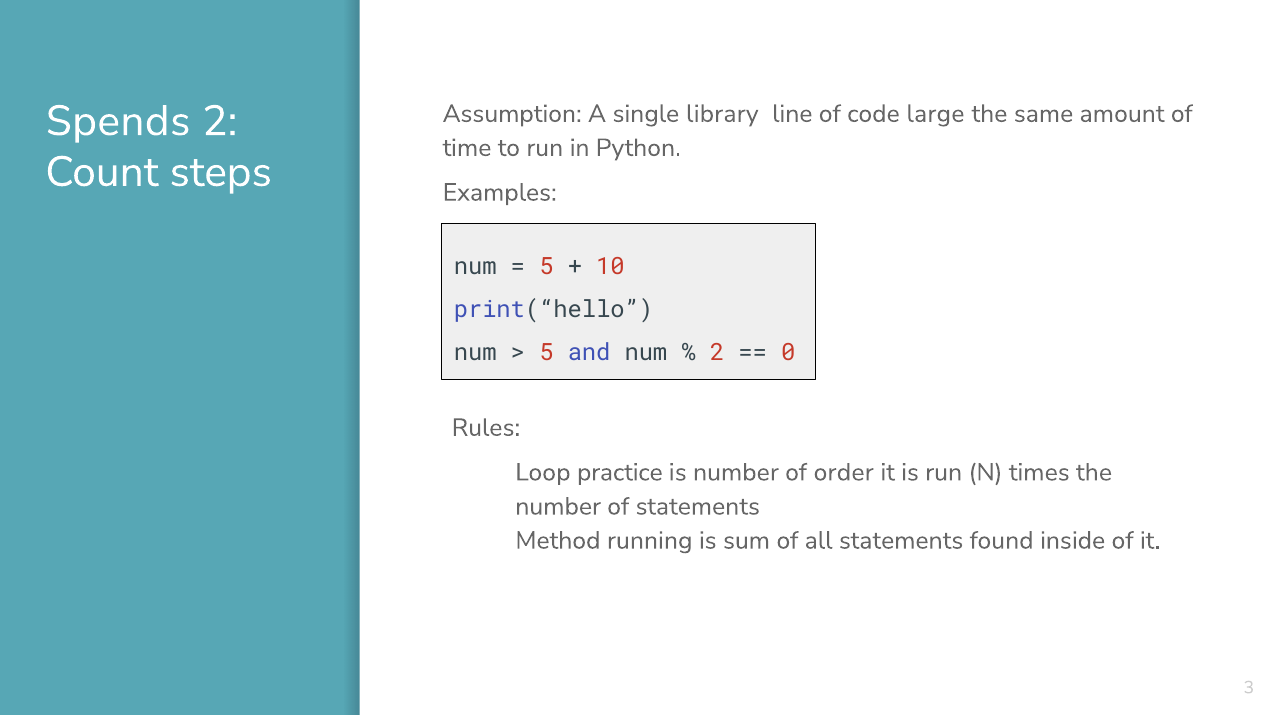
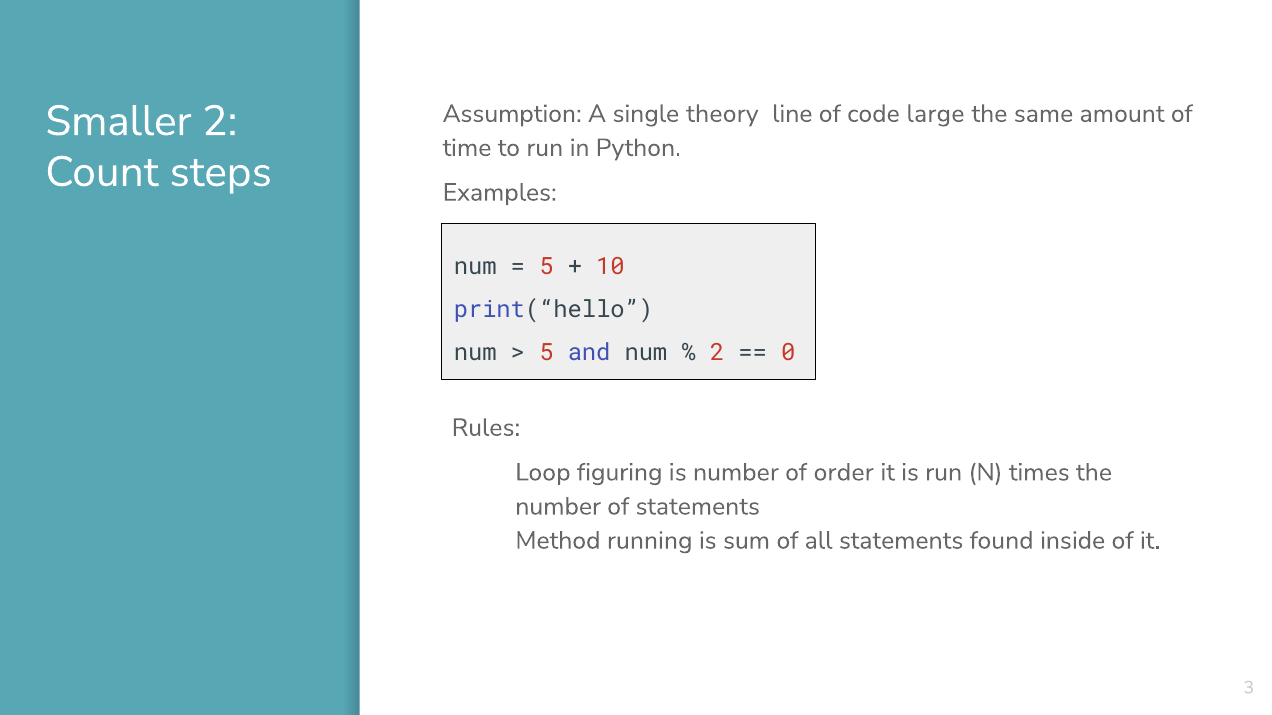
library: library -> theory
Spends: Spends -> Smaller
practice: practice -> figuring
